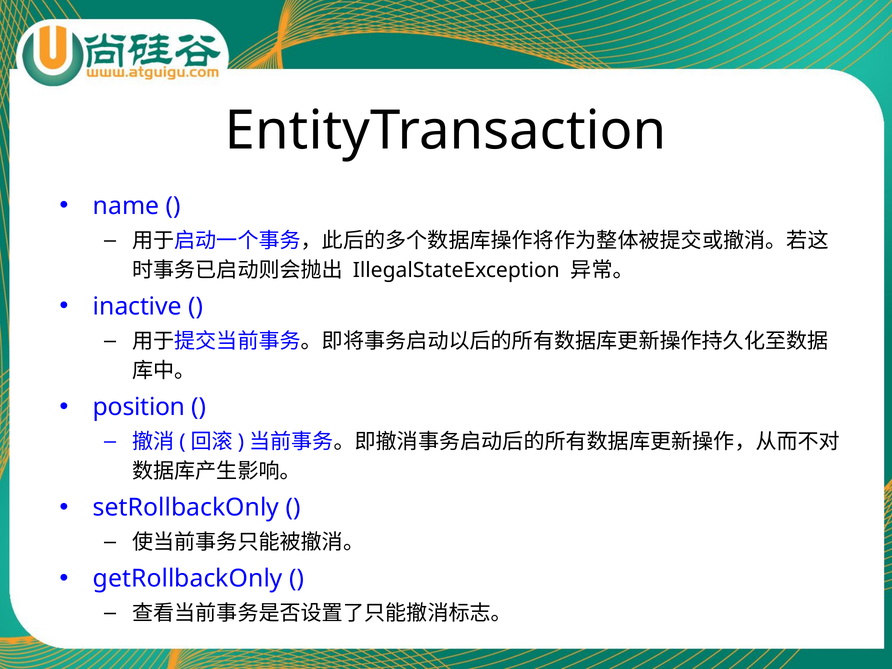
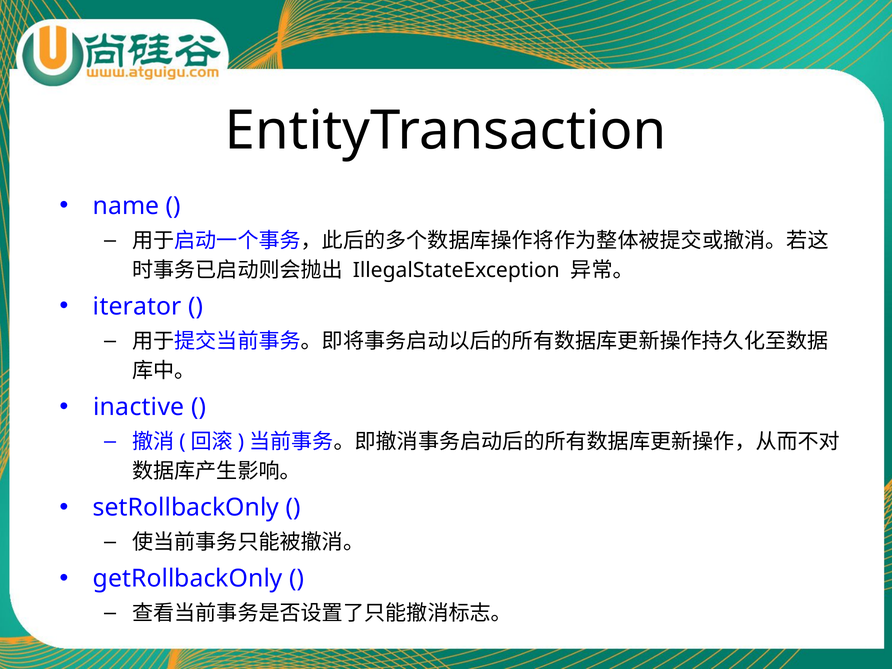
inactive: inactive -> iterator
position: position -> inactive
